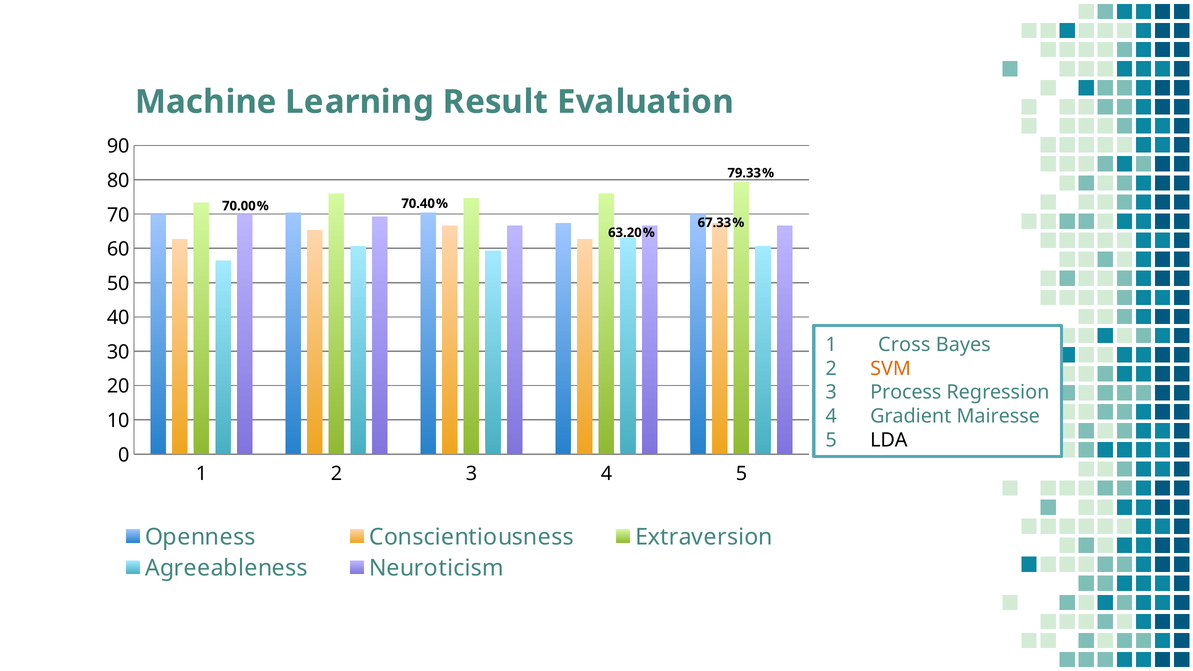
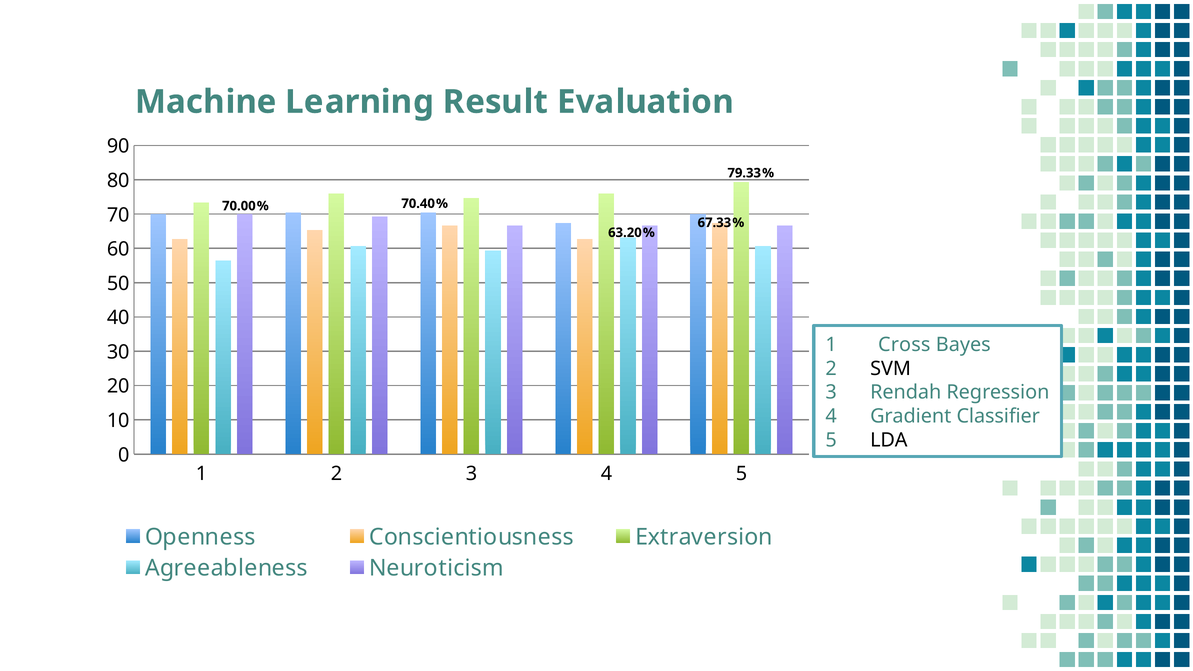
SVM colour: orange -> black
Process: Process -> Rendah
Mairesse: Mairesse -> Classifier
